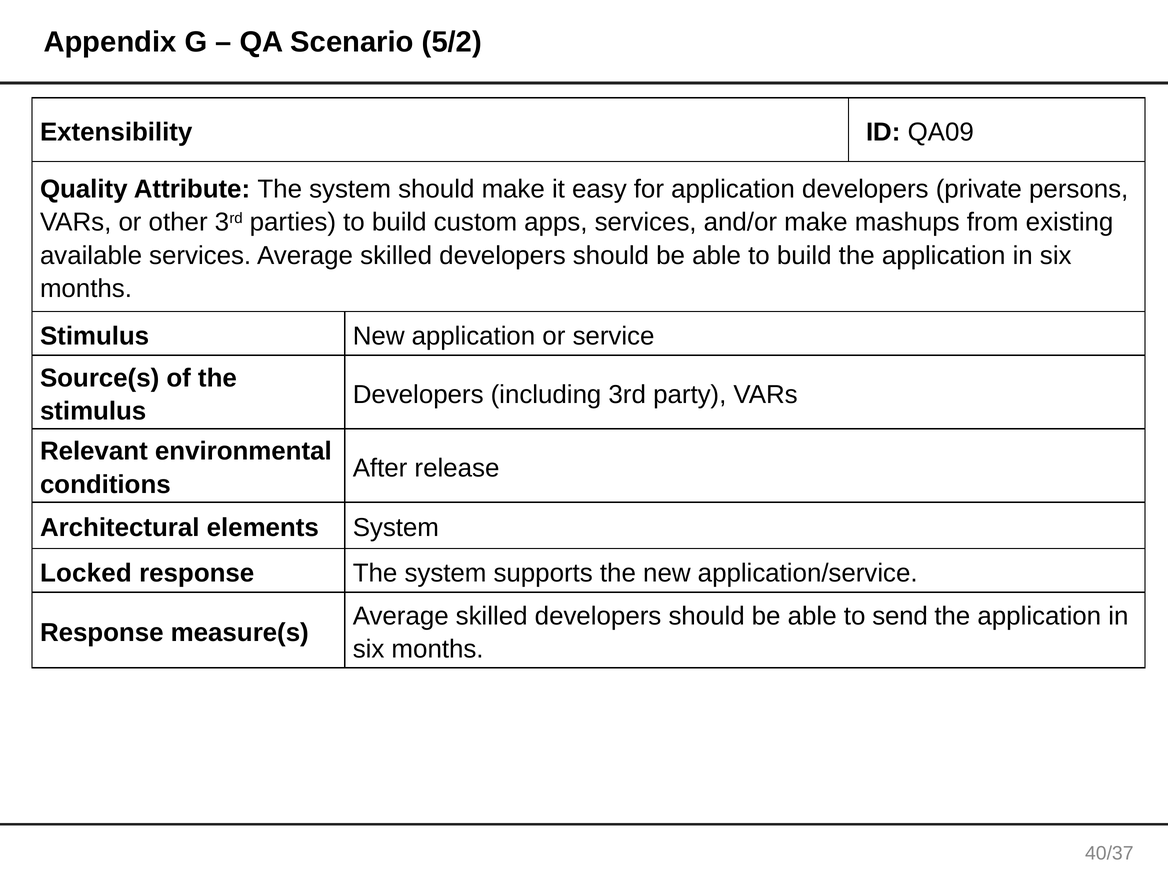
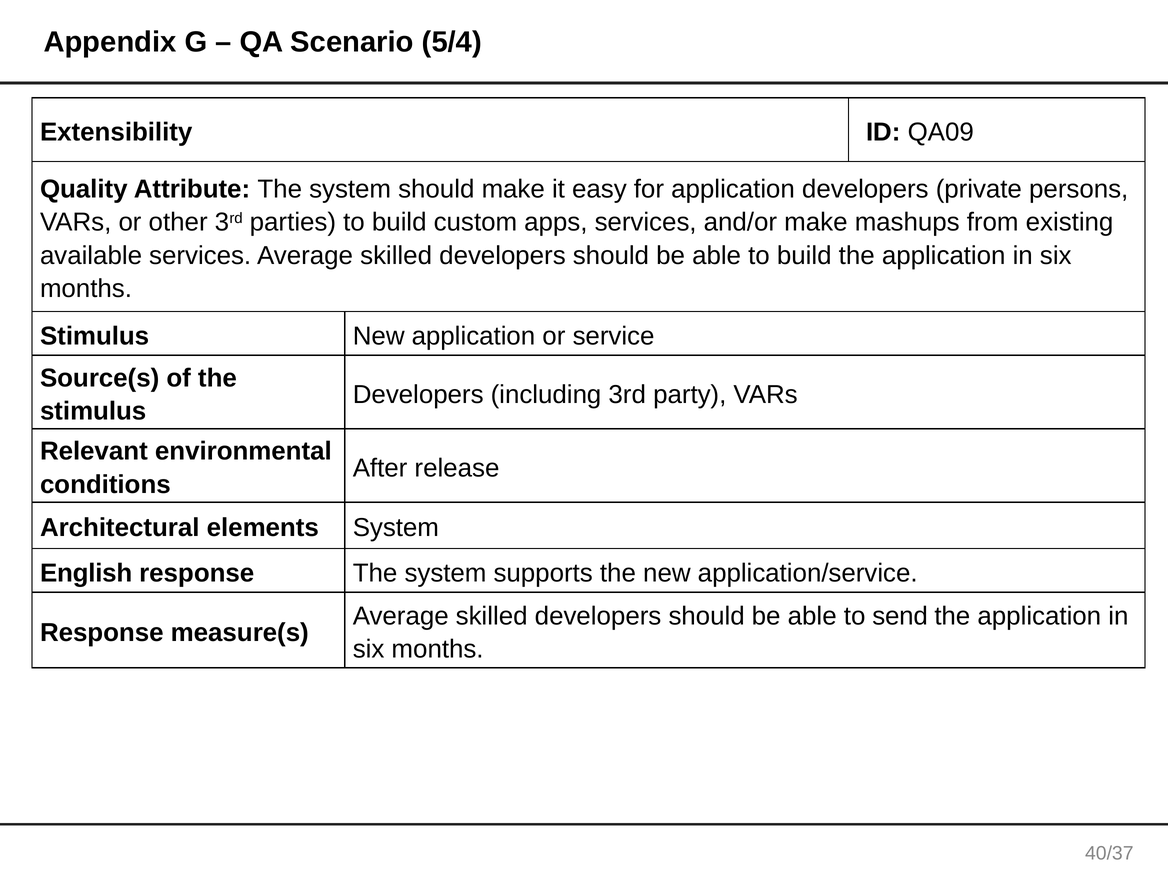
5/2: 5/2 -> 5/4
Locked: Locked -> English
